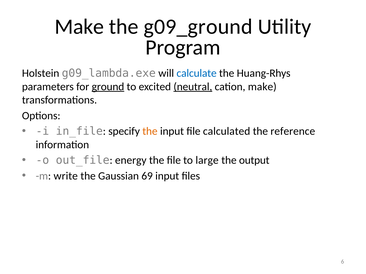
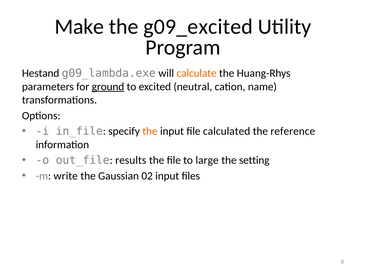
g09_ground: g09_ground -> g09_excited
Holstein: Holstein -> Hestand
calculate colour: blue -> orange
neutral underline: present -> none
cation make: make -> name
energy: energy -> results
output: output -> setting
69: 69 -> 02
